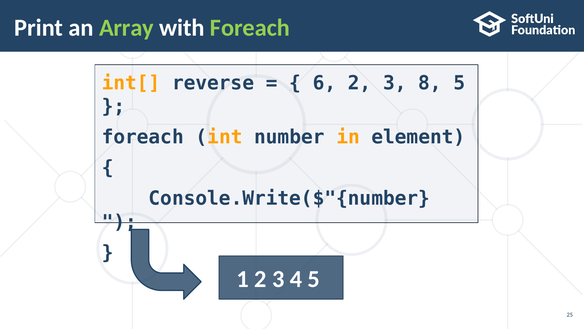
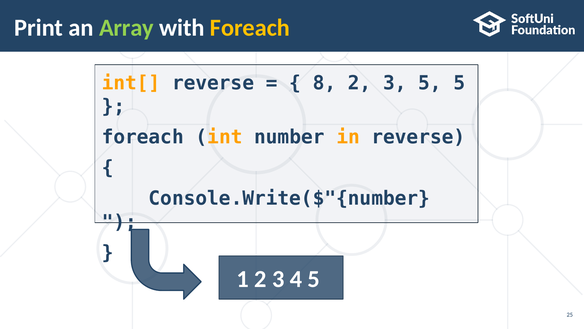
Foreach at (250, 28) colour: light green -> yellow
6: 6 -> 8
3 8: 8 -> 5
in element: element -> reverse
